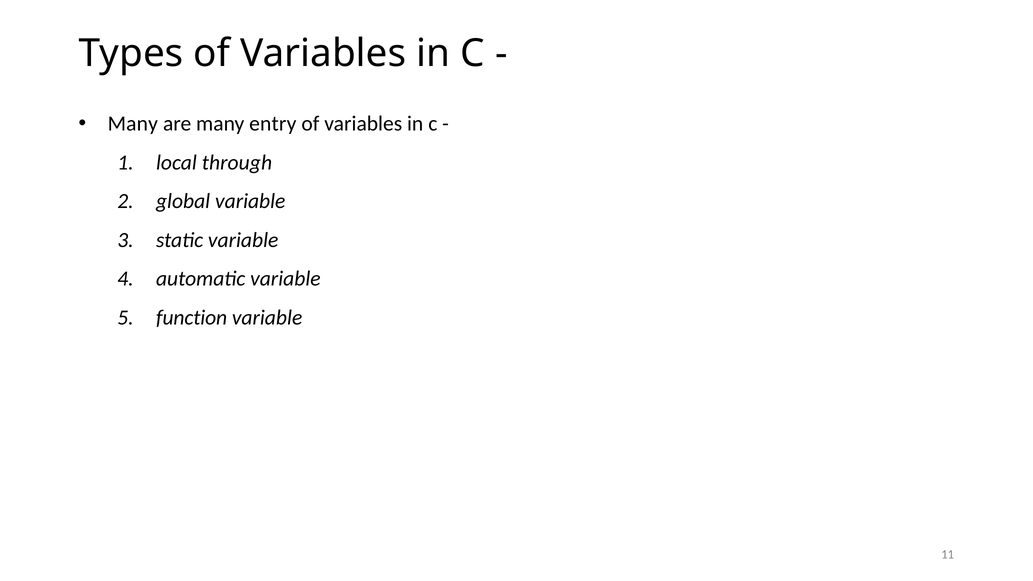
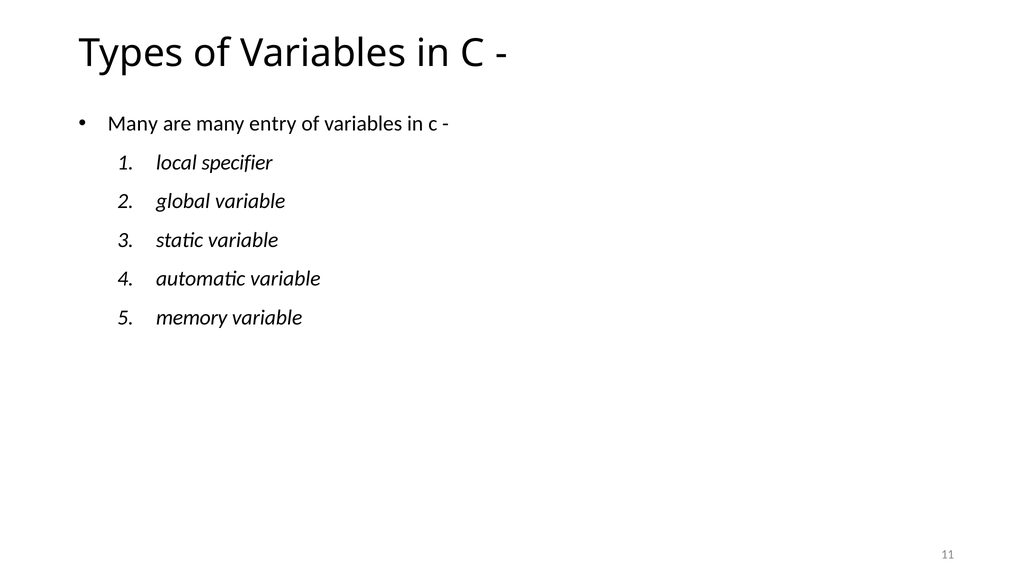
through: through -> specifier
function: function -> memory
